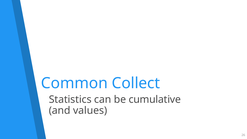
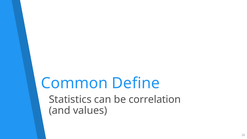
Collect: Collect -> Define
cumulative: cumulative -> correlation
